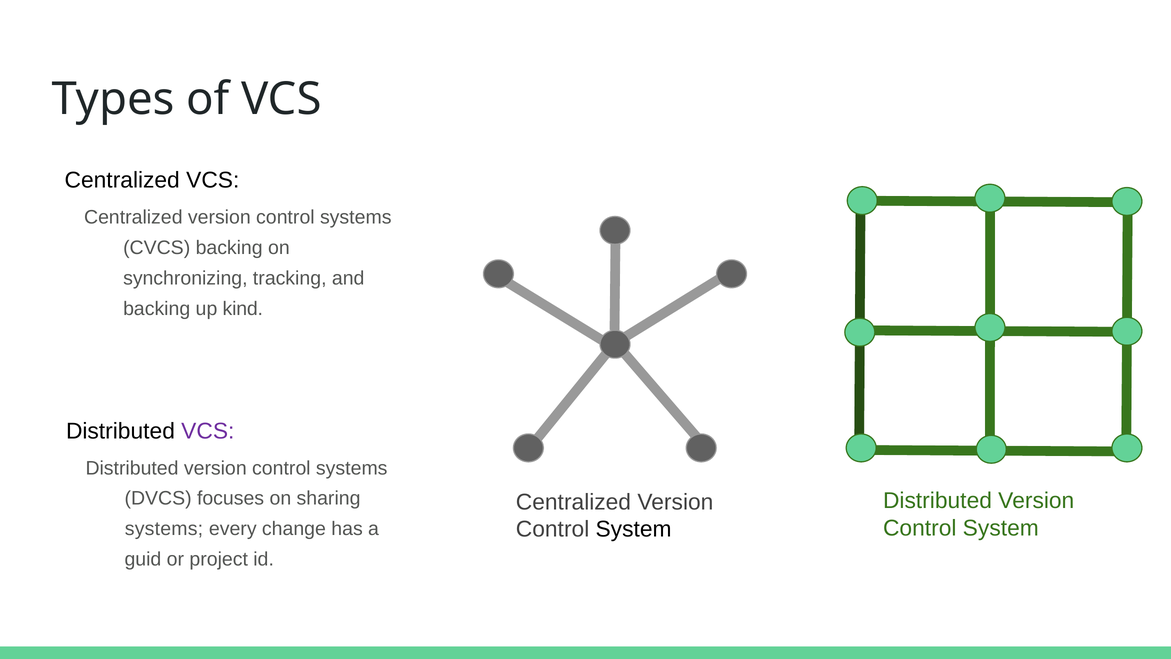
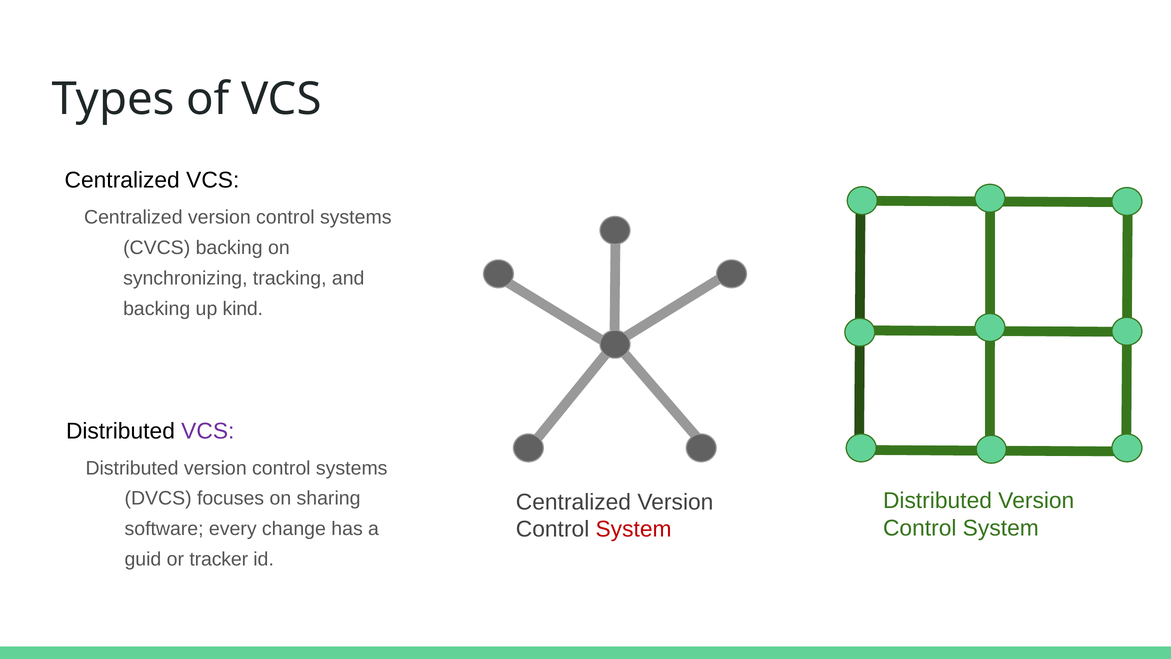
System at (634, 529) colour: black -> red
systems at (164, 529): systems -> software
project: project -> tracker
